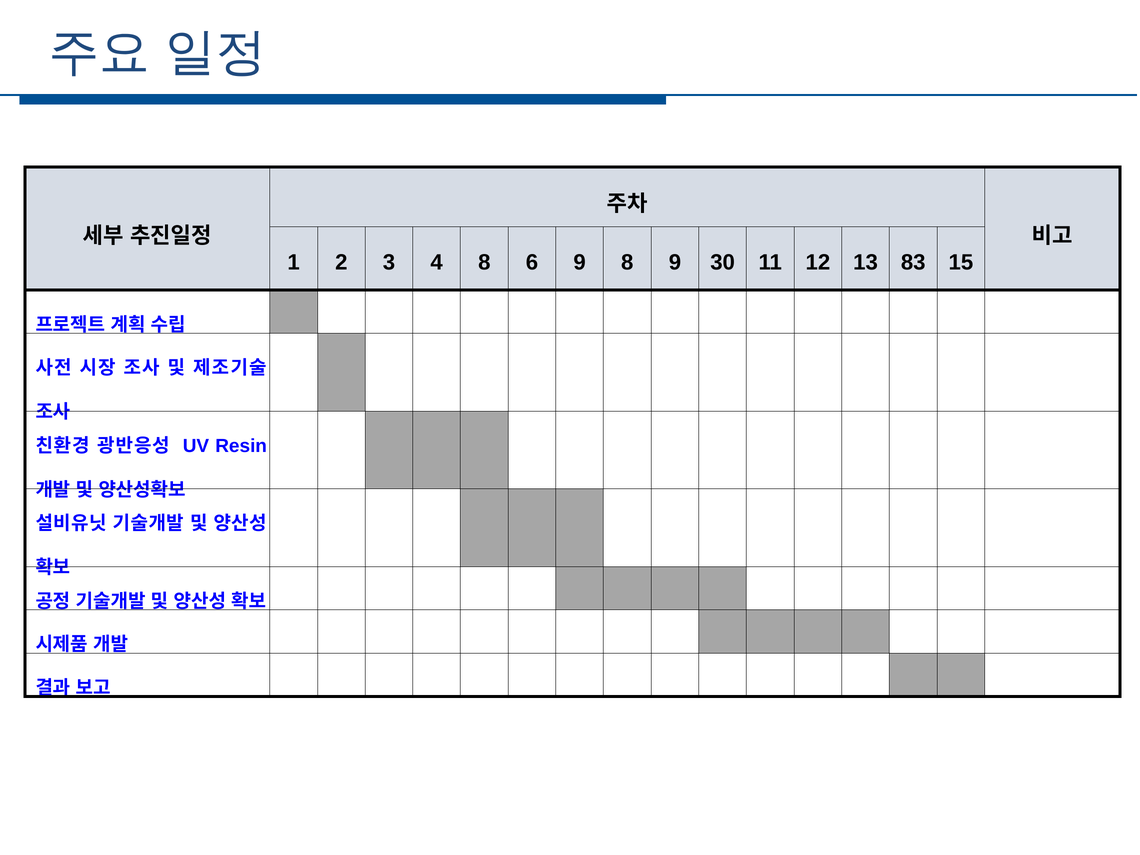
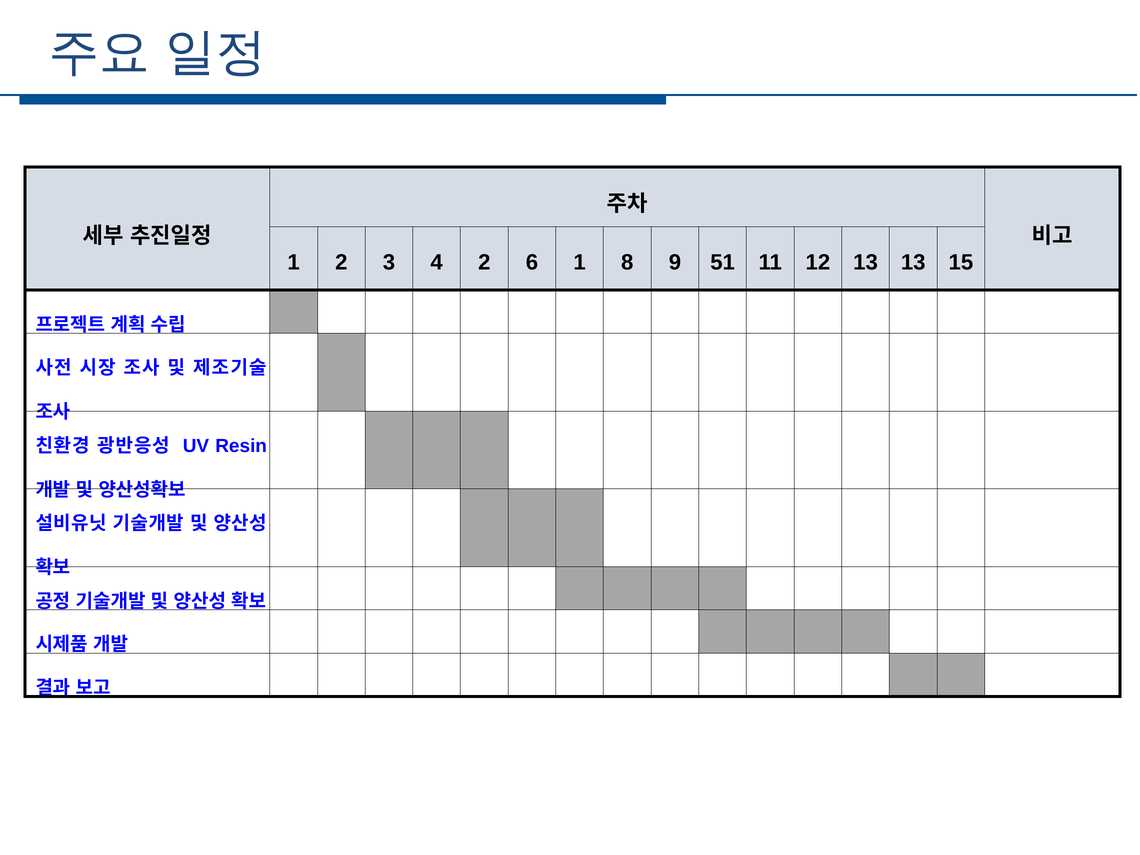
4 8: 8 -> 2
6 9: 9 -> 1
30: 30 -> 51
13 83: 83 -> 13
